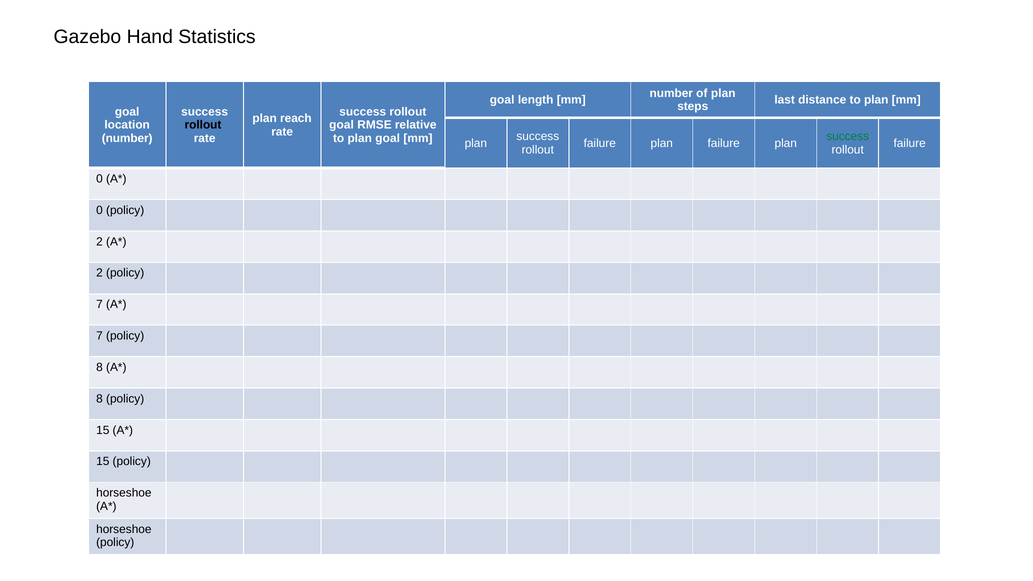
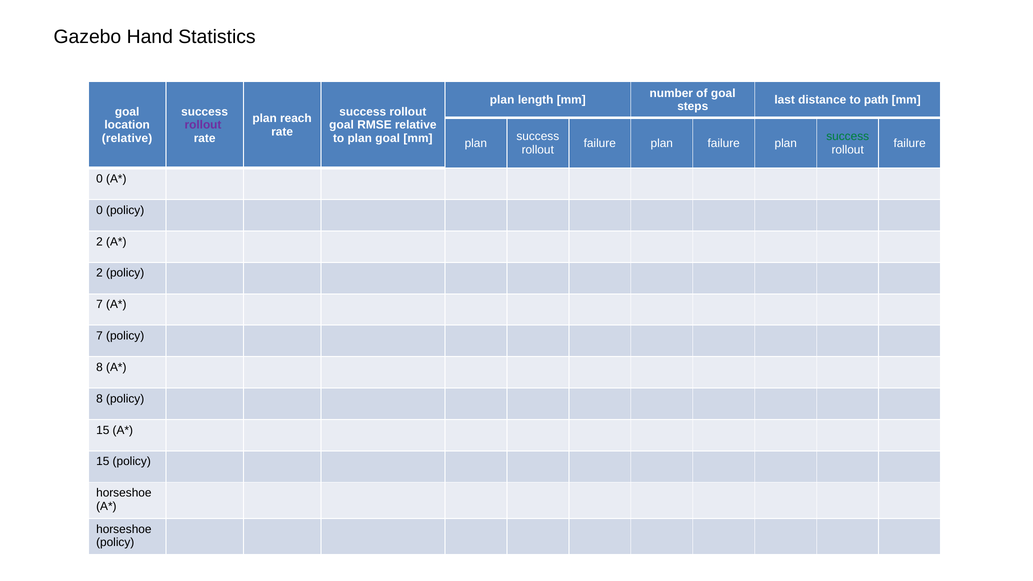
of plan: plan -> goal
goal at (502, 100): goal -> plan
distance to plan: plan -> path
rollout at (203, 125) colour: black -> purple
number at (127, 138): number -> relative
